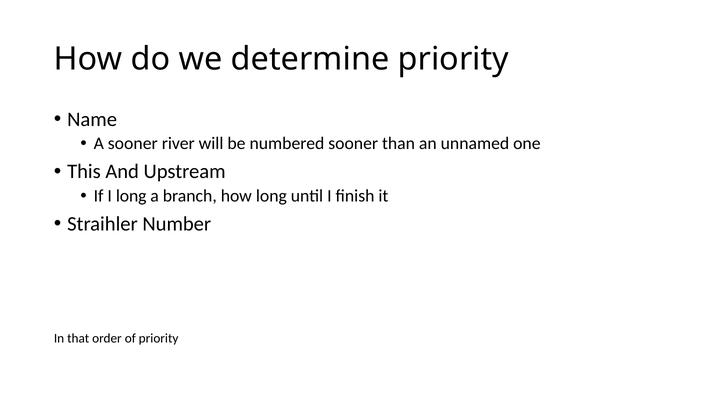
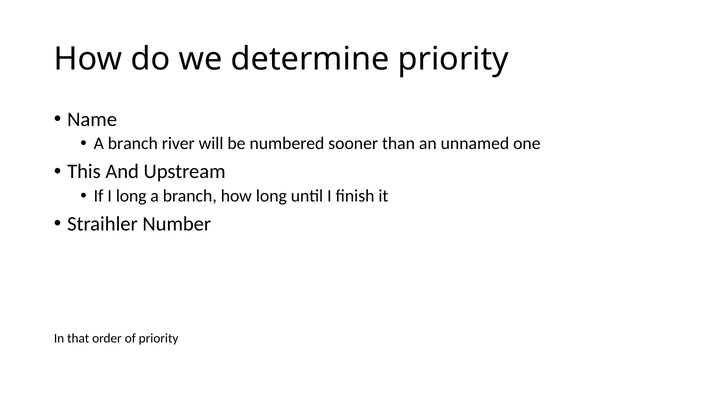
sooner at (133, 144): sooner -> branch
